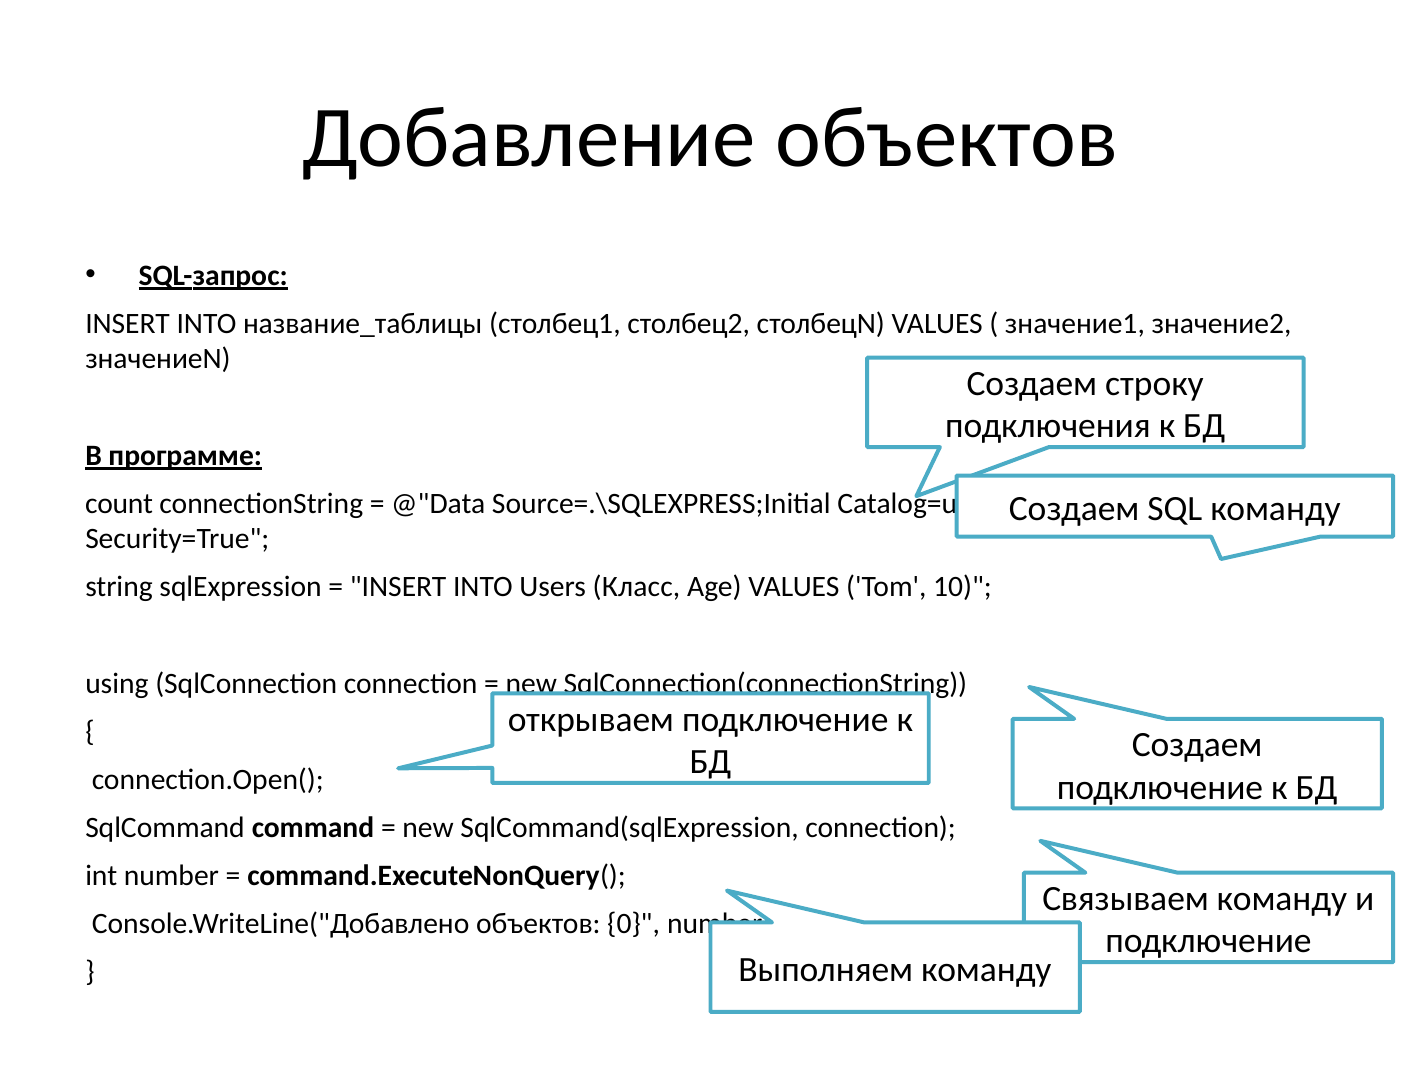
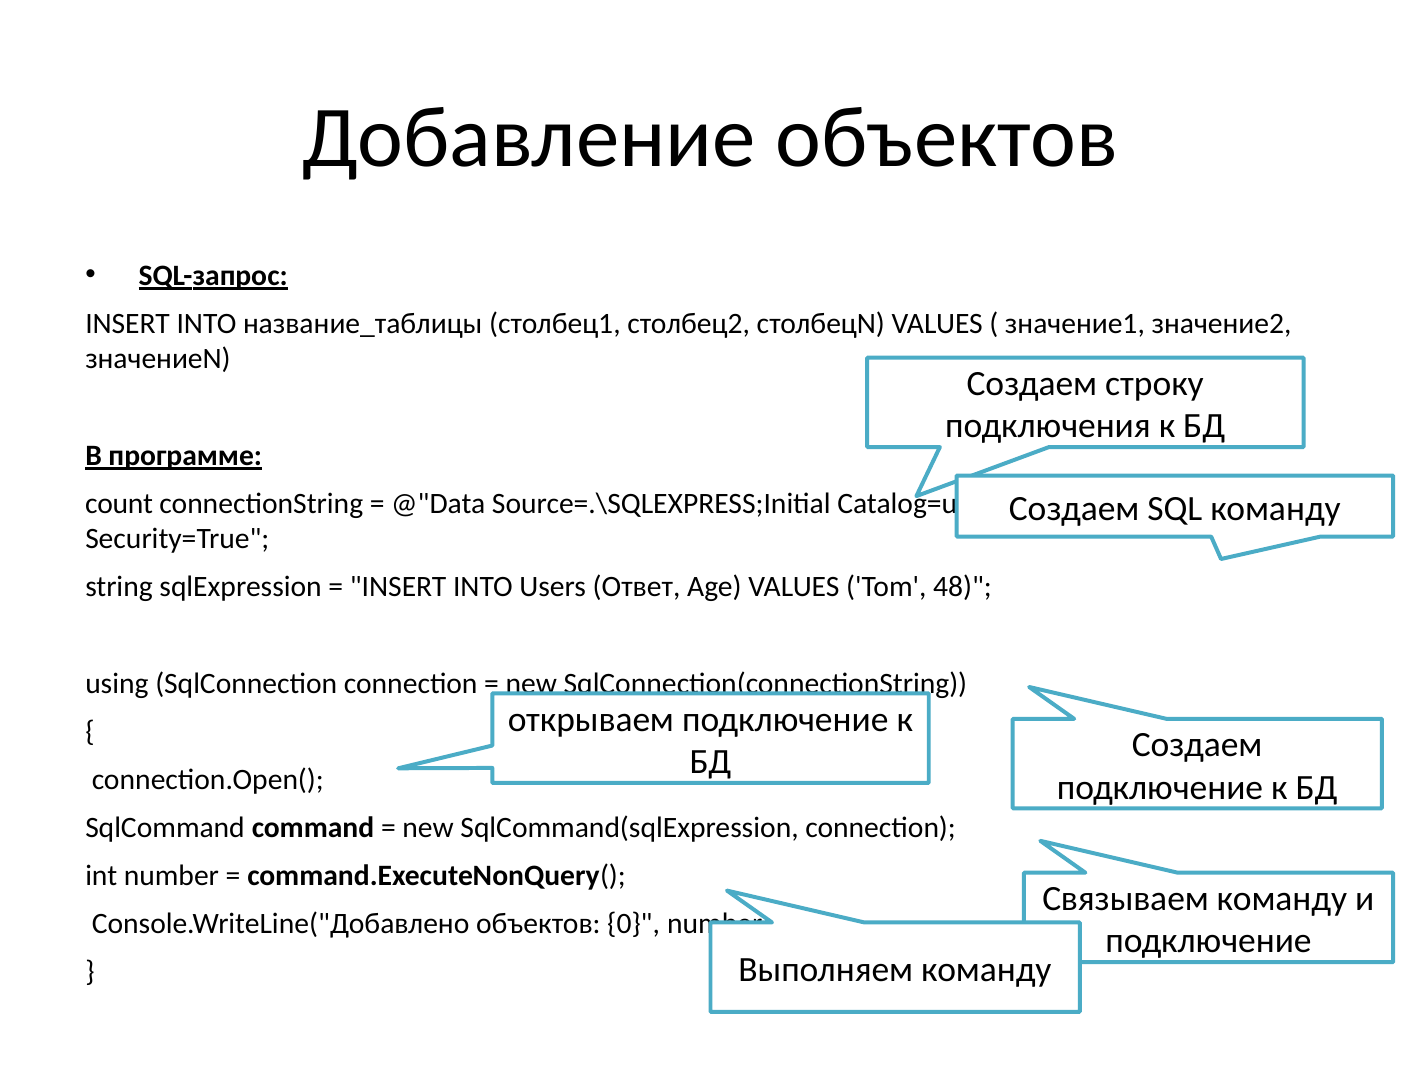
Класс: Класс -> Ответ
10: 10 -> 48
